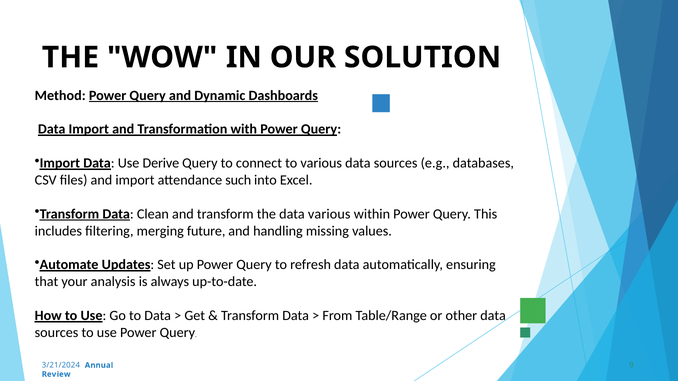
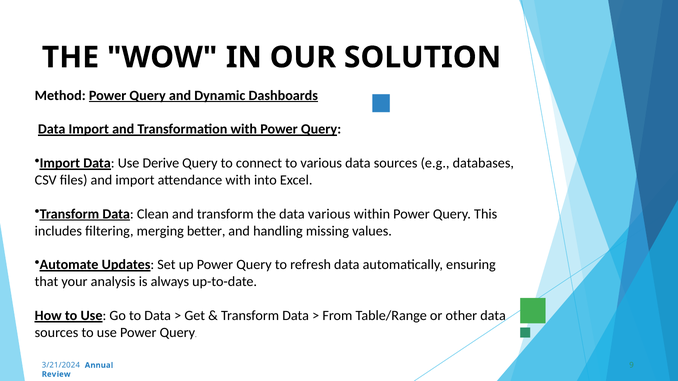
attendance such: such -> with
future: future -> better
